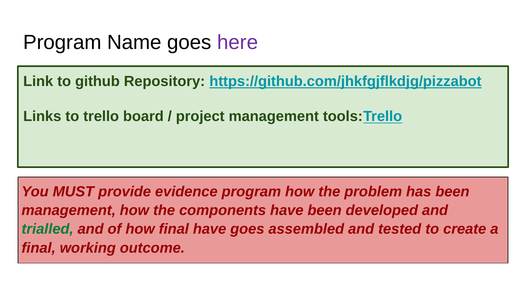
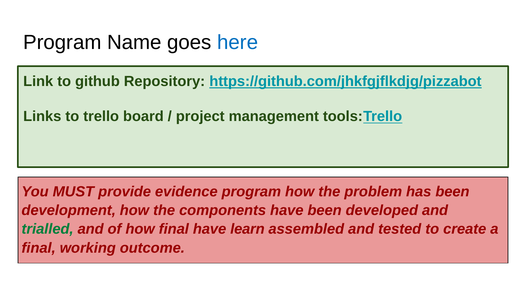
here colour: purple -> blue
management at (69, 210): management -> development
have goes: goes -> learn
